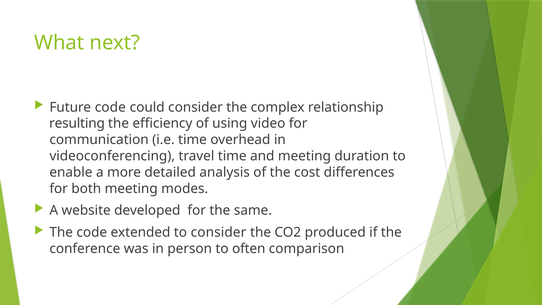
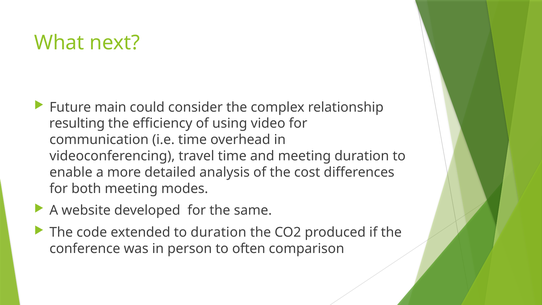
Future code: code -> main
to consider: consider -> duration
